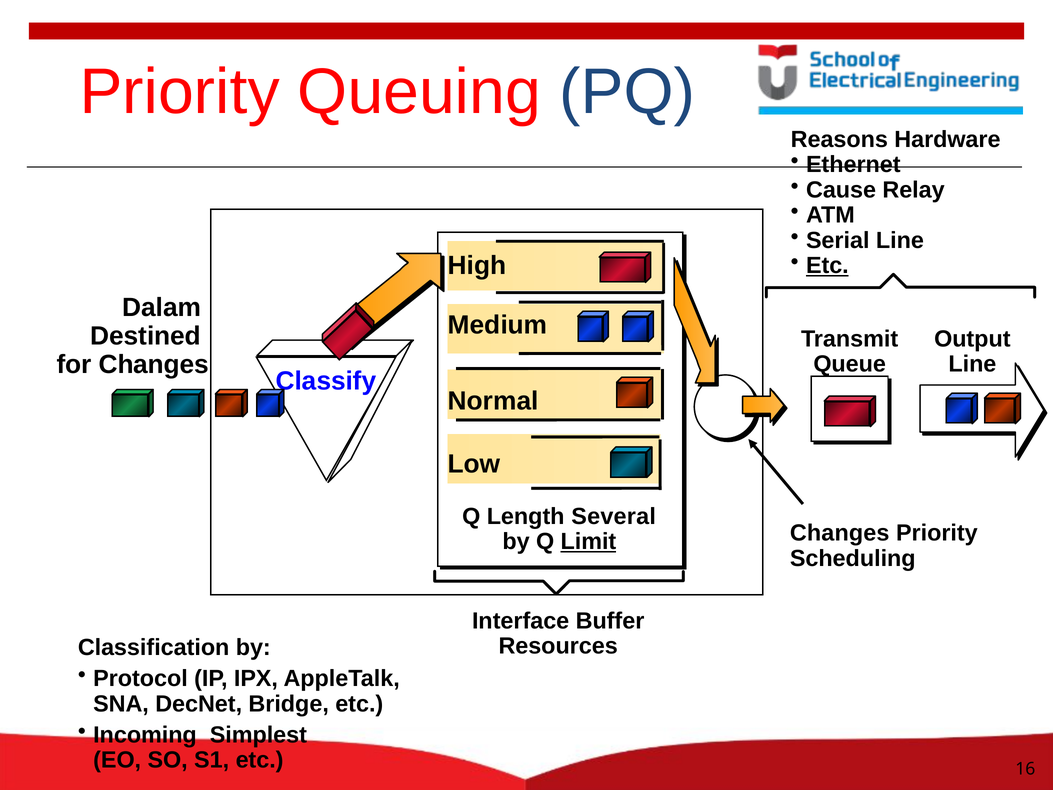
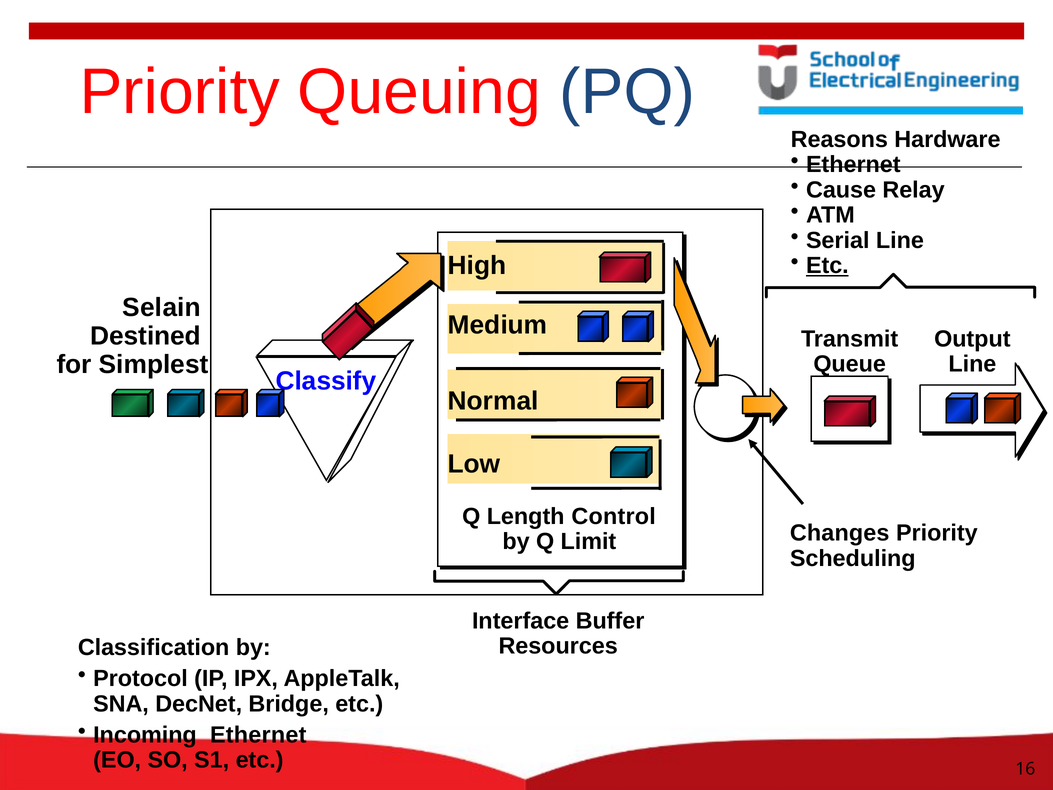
Dalam: Dalam -> Selain
for Changes: Changes -> Simplest
Several: Several -> Control
Limit underline: present -> none
Incoming Simplest: Simplest -> Ethernet
